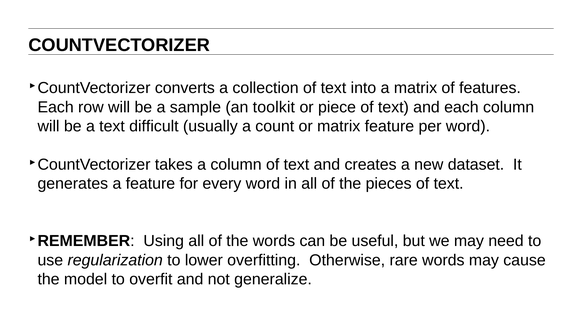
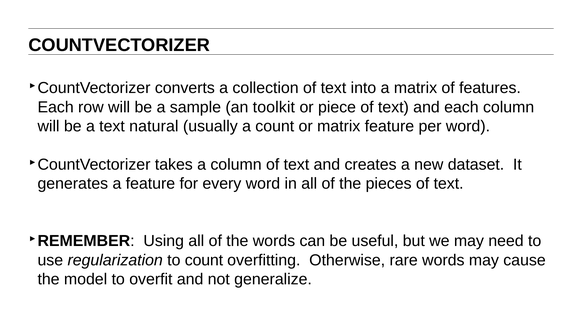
difficult: difficult -> natural
to lower: lower -> count
